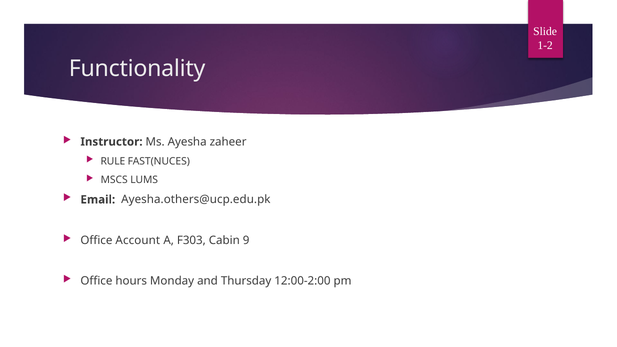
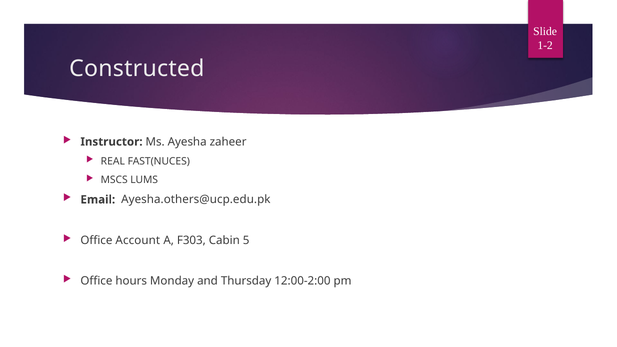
Functionality: Functionality -> Constructed
RULE: RULE -> REAL
9: 9 -> 5
